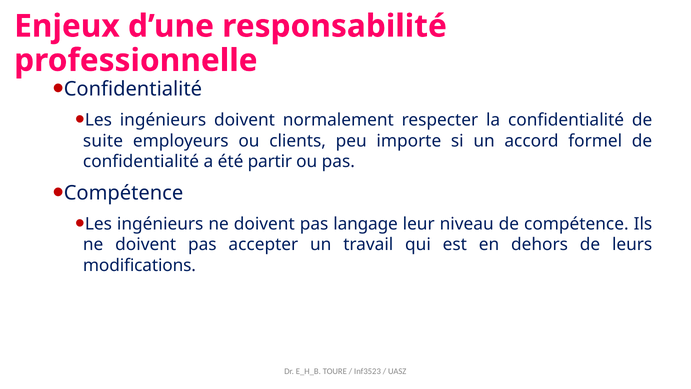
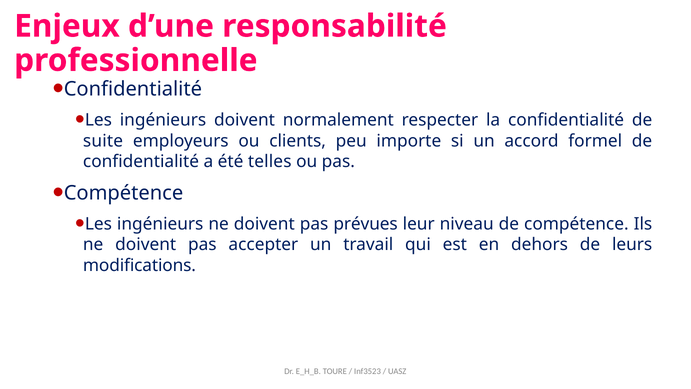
partir: partir -> telles
langage: langage -> prévues
